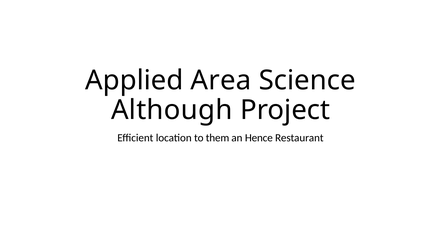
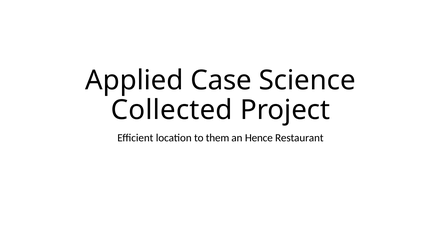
Area: Area -> Case
Although: Although -> Collected
